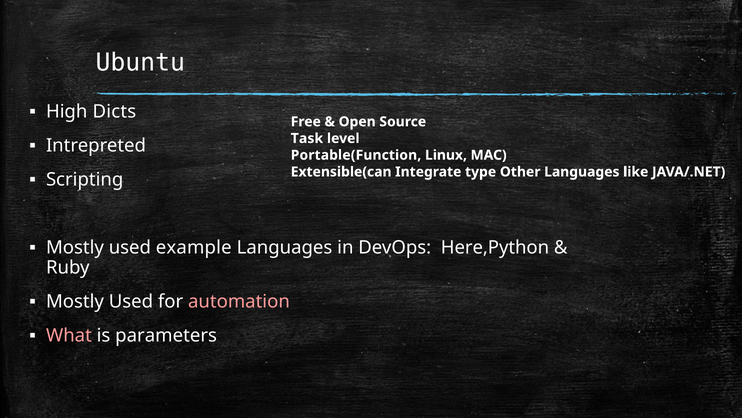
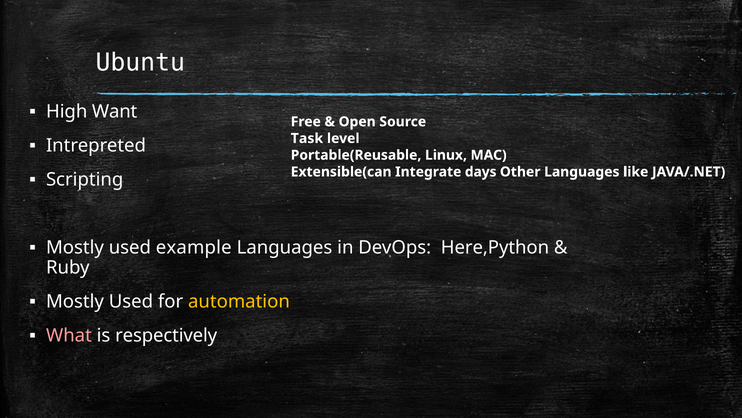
Dicts: Dicts -> Want
Portable(Function: Portable(Function -> Portable(Reusable
type: type -> days
automation colour: pink -> yellow
parameters: parameters -> respectively
